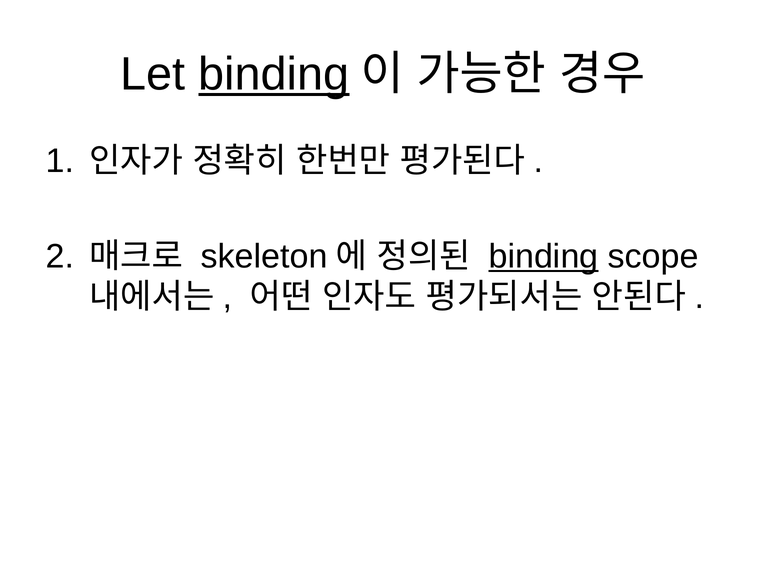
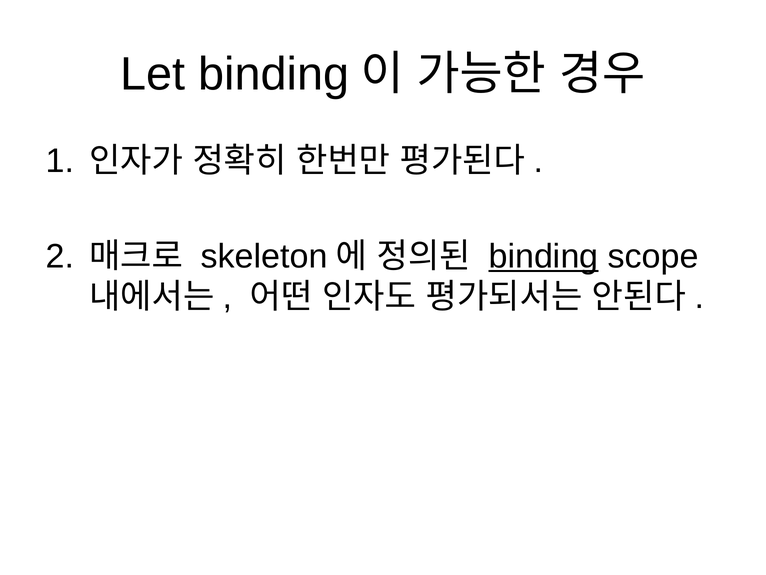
binding at (274, 74) underline: present -> none
